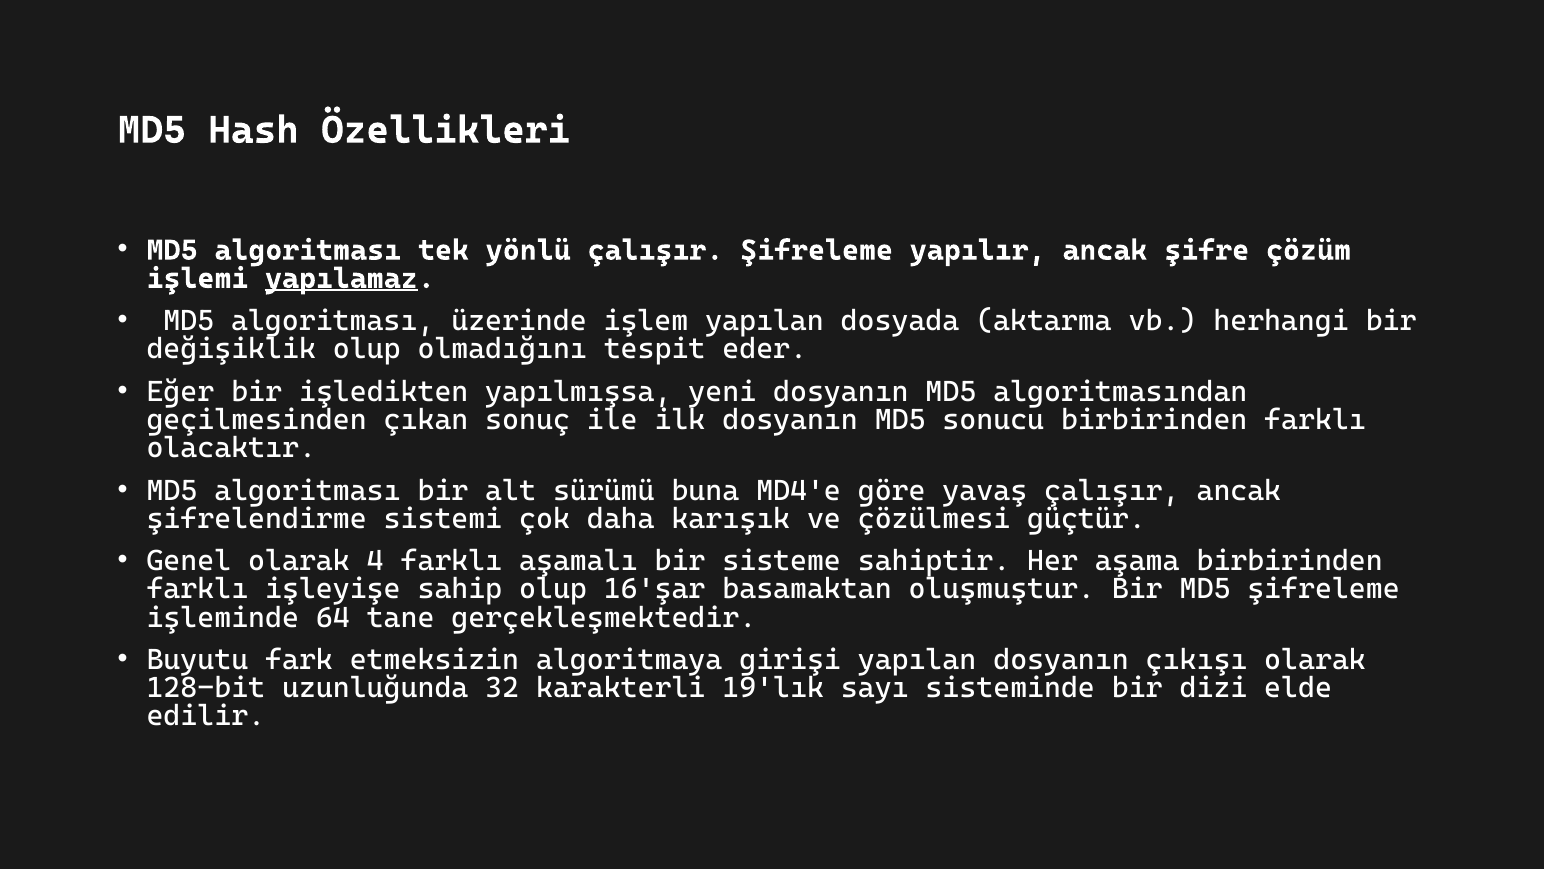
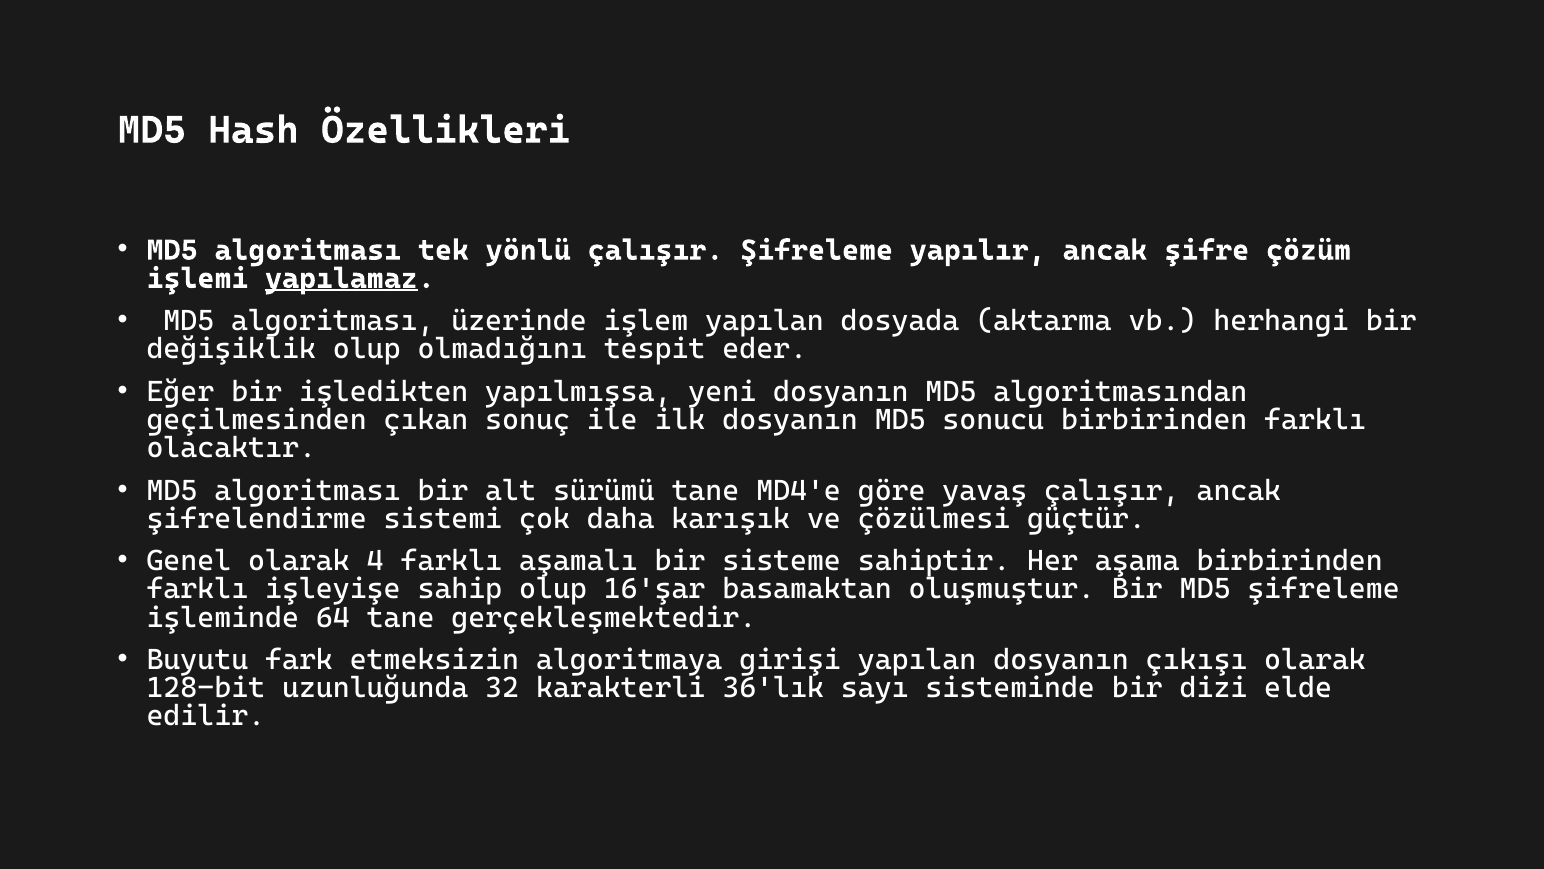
sürümü buna: buna -> tane
19'lık: 19'lık -> 36'lık
